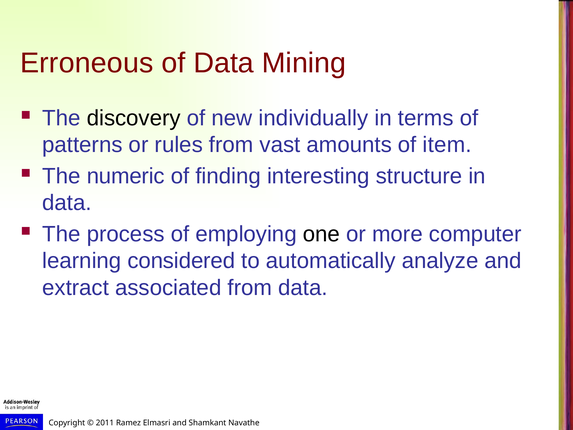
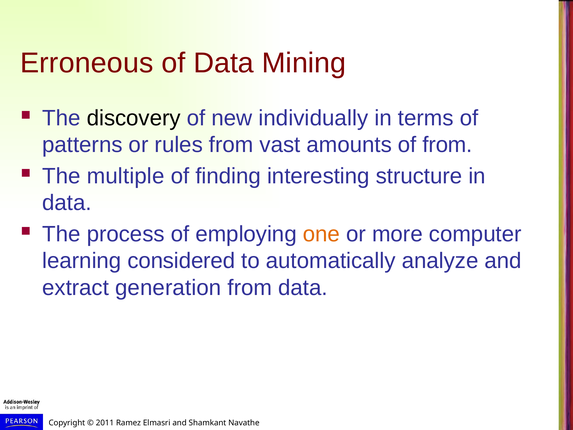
of item: item -> from
numeric: numeric -> multiple
one colour: black -> orange
associated: associated -> generation
